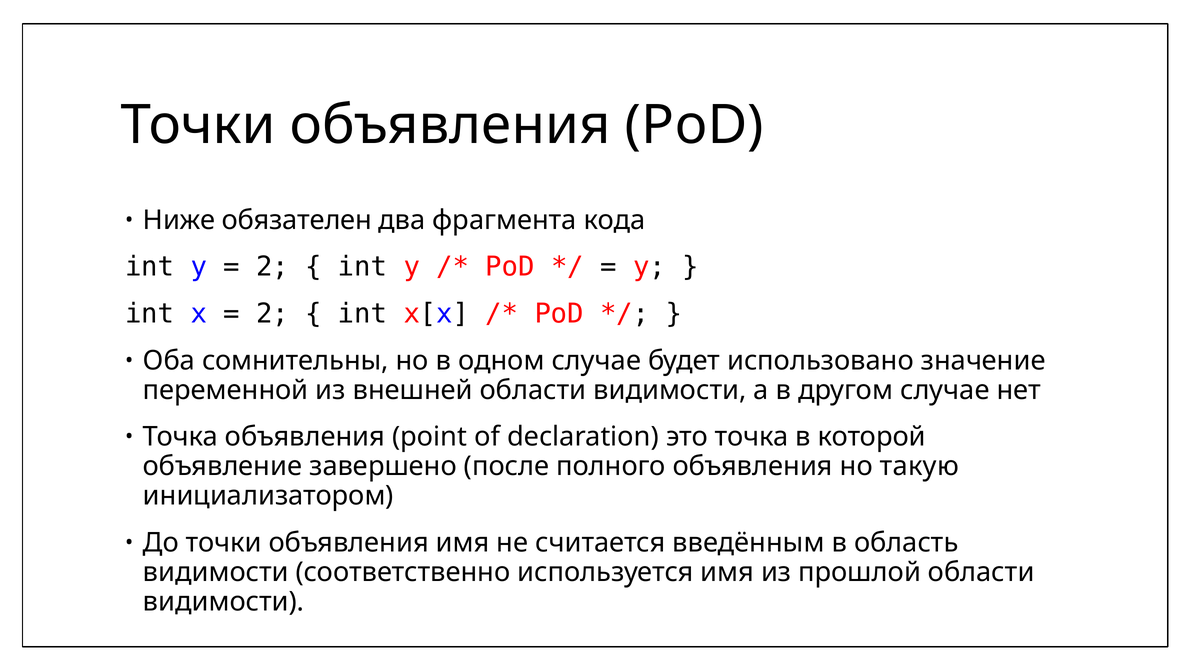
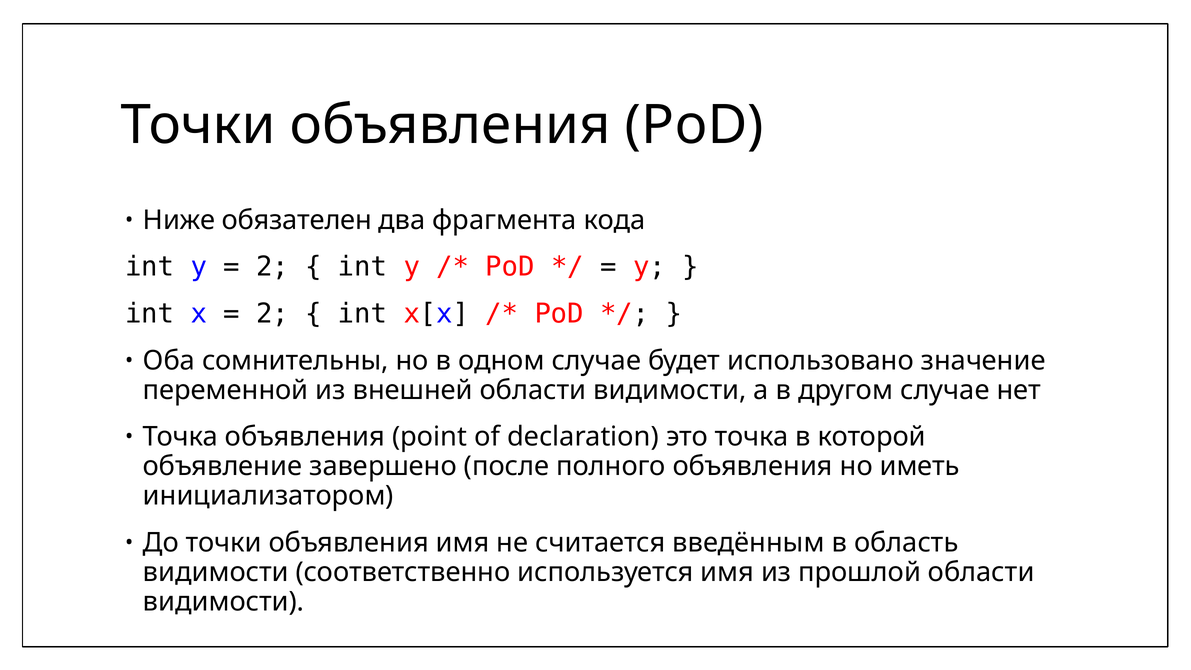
такую: такую -> иметь
